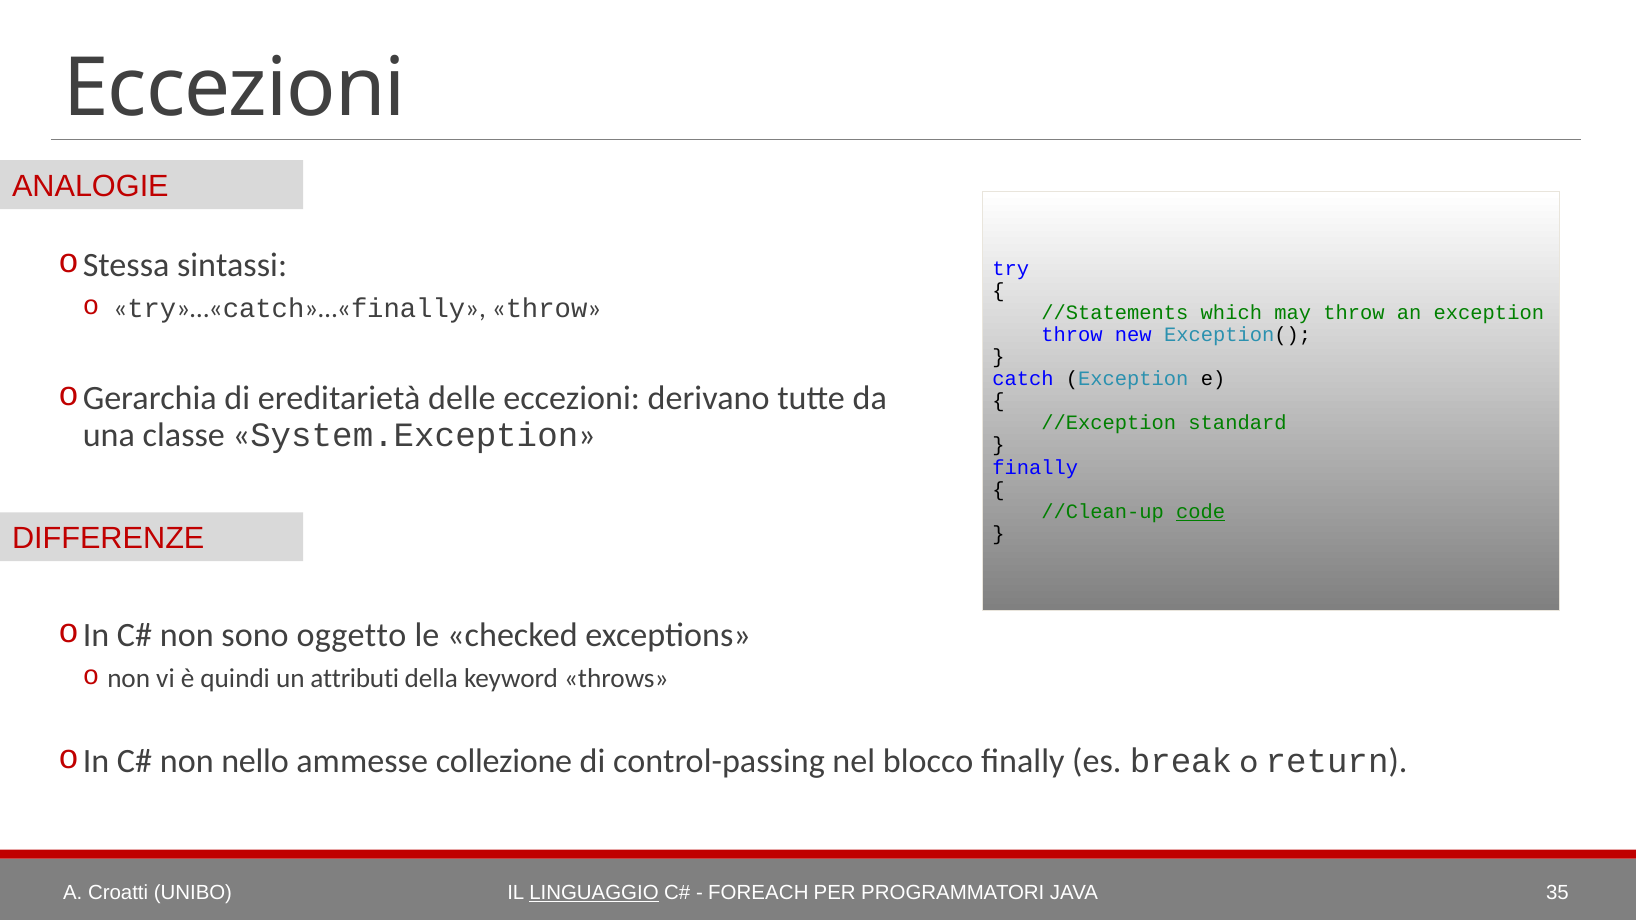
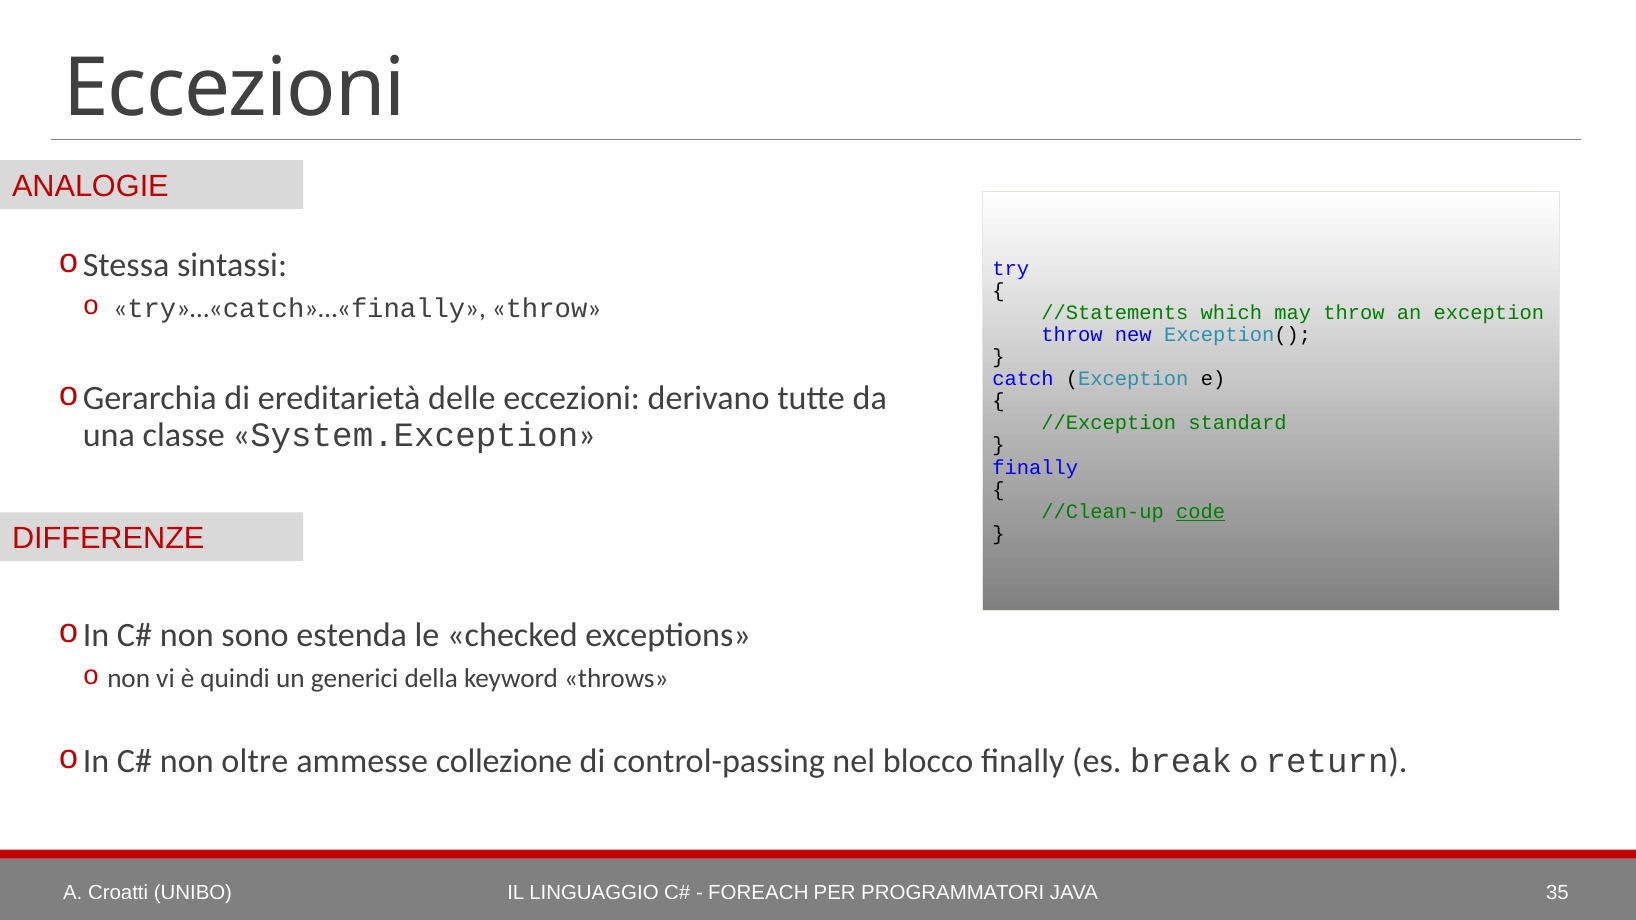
oggetto: oggetto -> estenda
attributi: attributi -> generici
nello: nello -> oltre
LINGUAGGIO underline: present -> none
